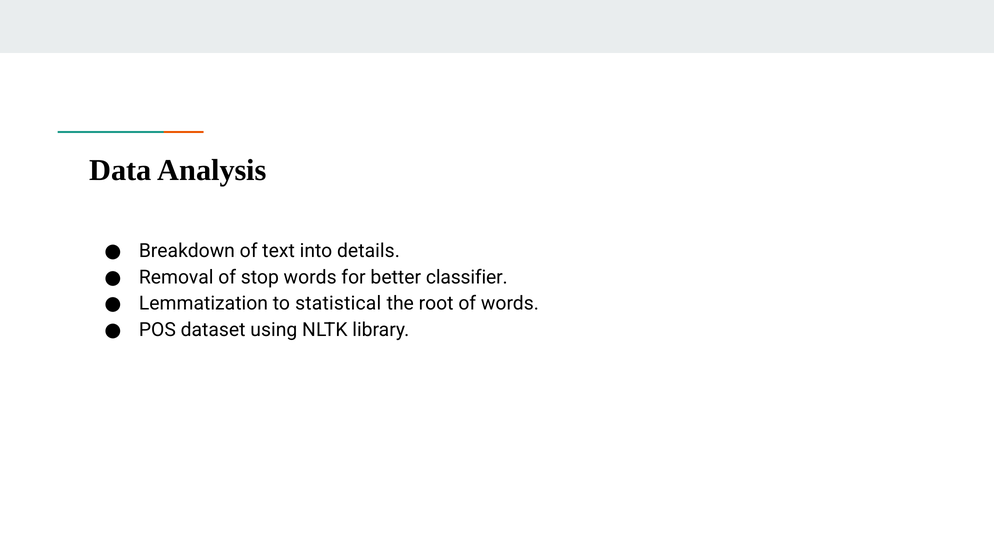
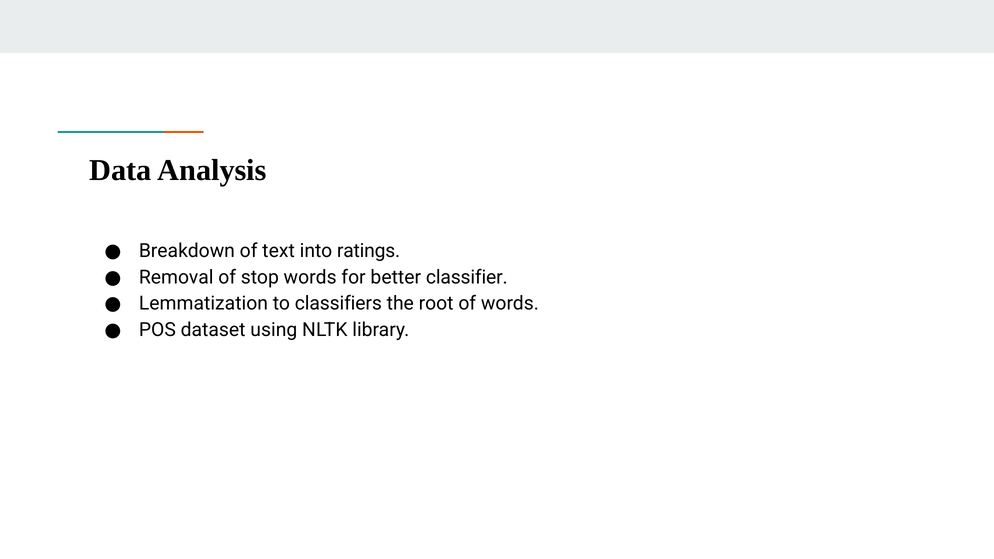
details: details -> ratings
statistical: statistical -> classifiers
